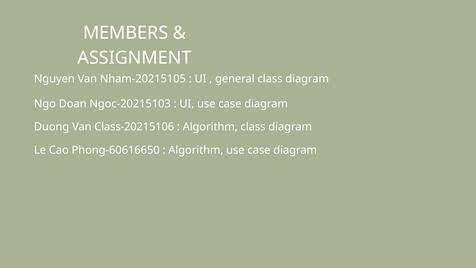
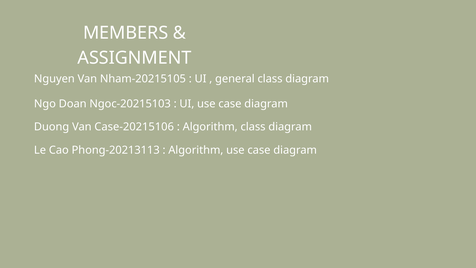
Class-20215106: Class-20215106 -> Case-20215106
Phong-60616650: Phong-60616650 -> Phong-20213113
